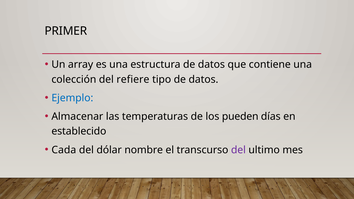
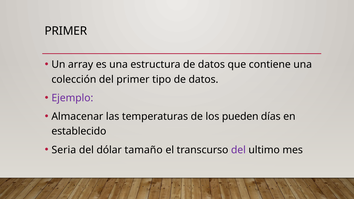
del refiere: refiere -> primer
Ejemplo colour: blue -> purple
Cada: Cada -> Seria
nombre: nombre -> tamaño
